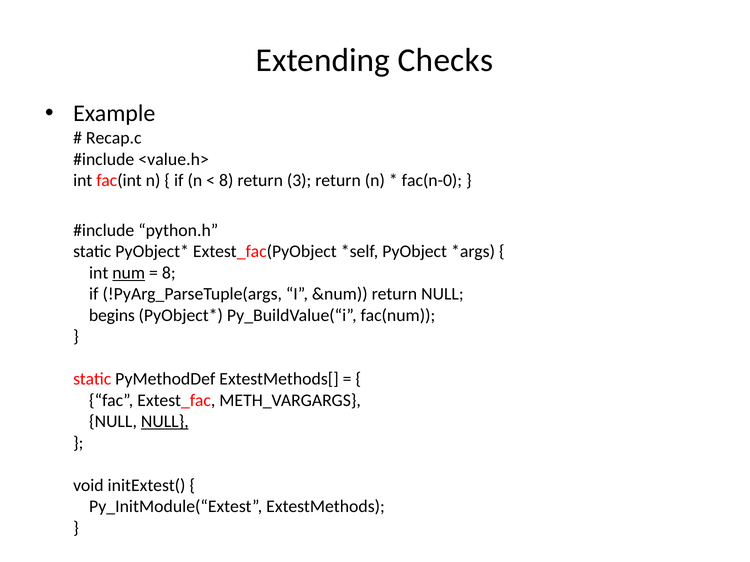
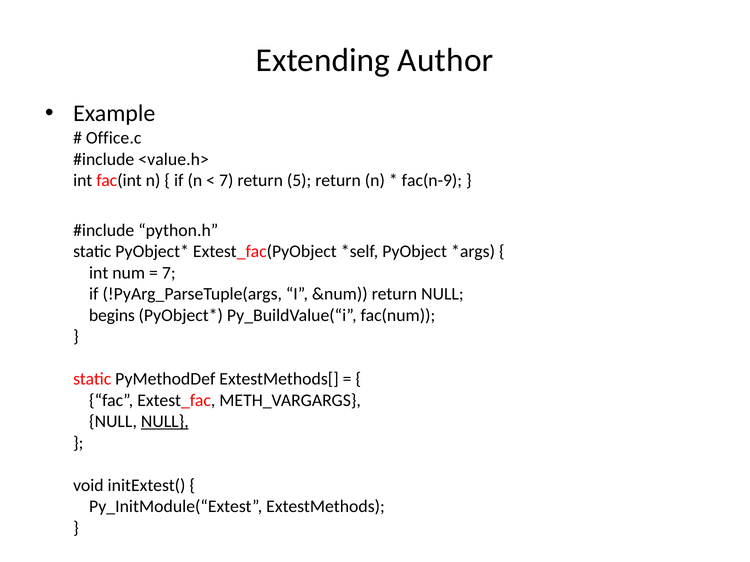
Checks: Checks -> Author
Recap.c: Recap.c -> Office.c
8 at (226, 181): 8 -> 7
3: 3 -> 5
fac(n-0: fac(n-0 -> fac(n-9
num underline: present -> none
8 at (169, 273): 8 -> 7
